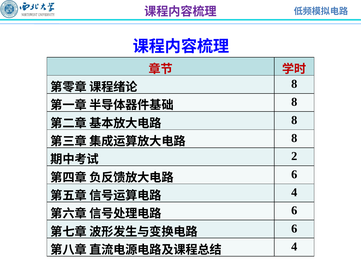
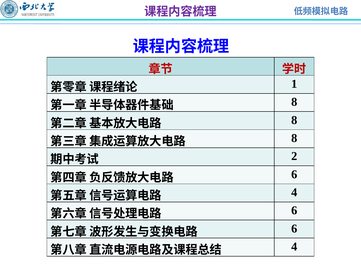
8 at (294, 84): 8 -> 1
